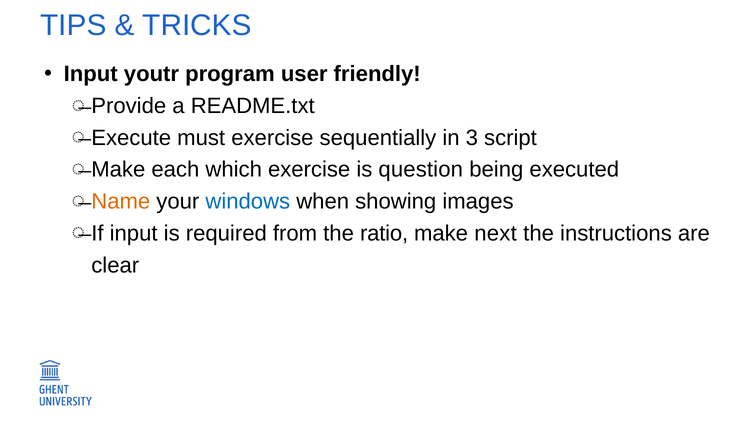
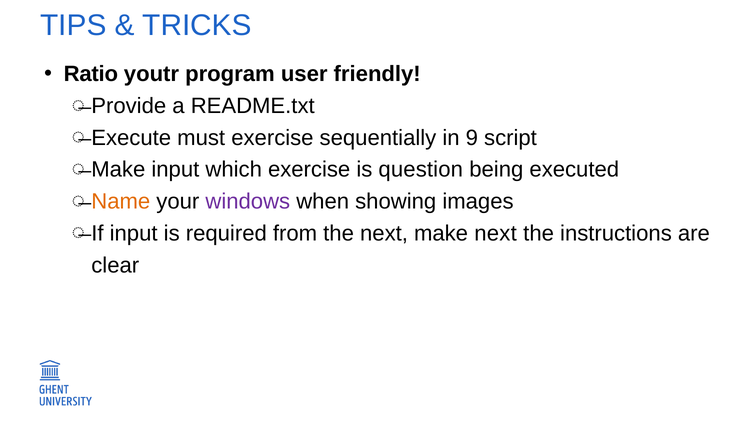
Input at (91, 74): Input -> Ratio
3: 3 -> 9
Make each: each -> input
windows colour: blue -> purple
the ratio: ratio -> next
